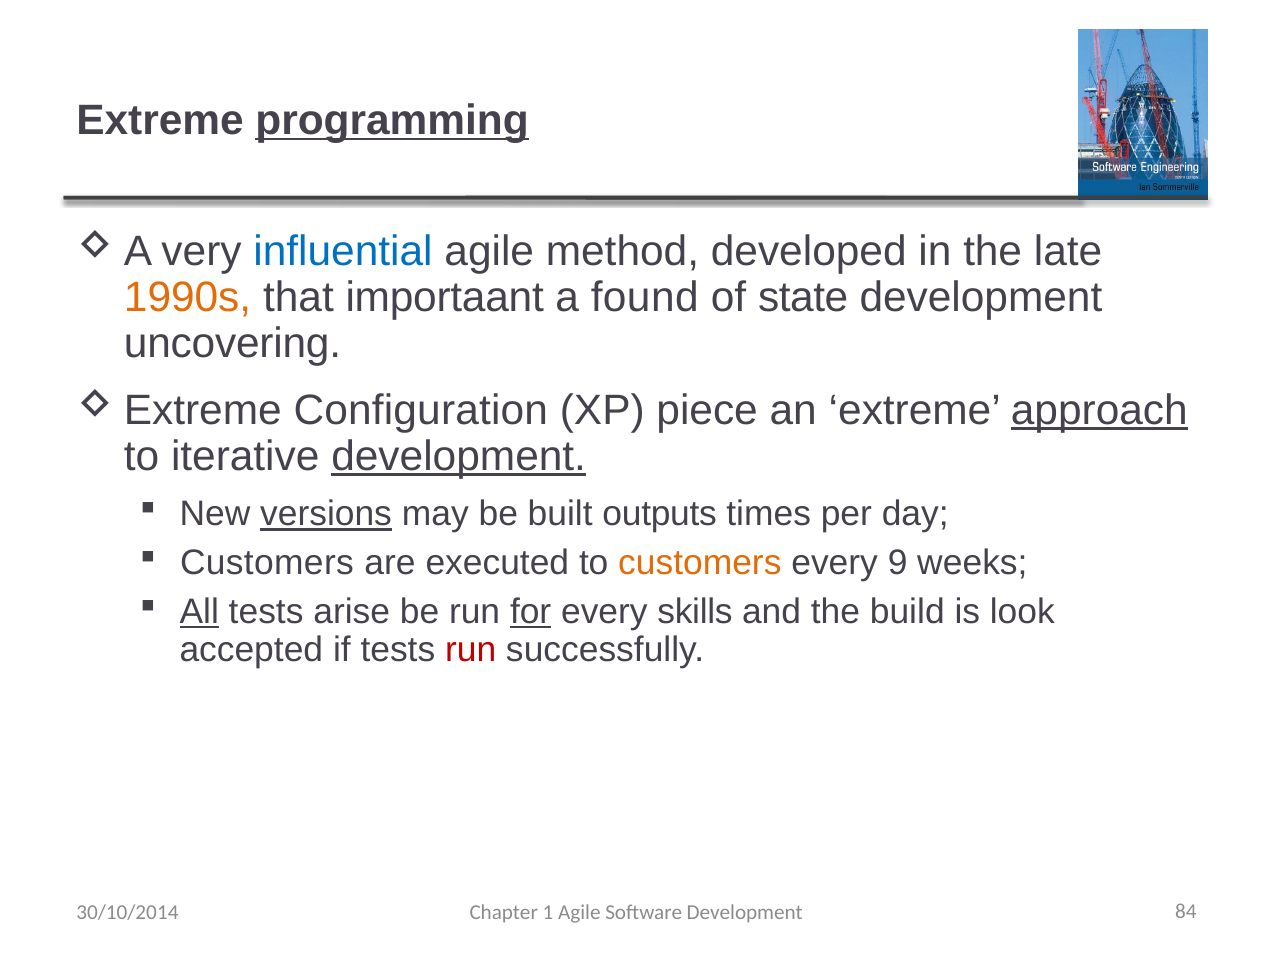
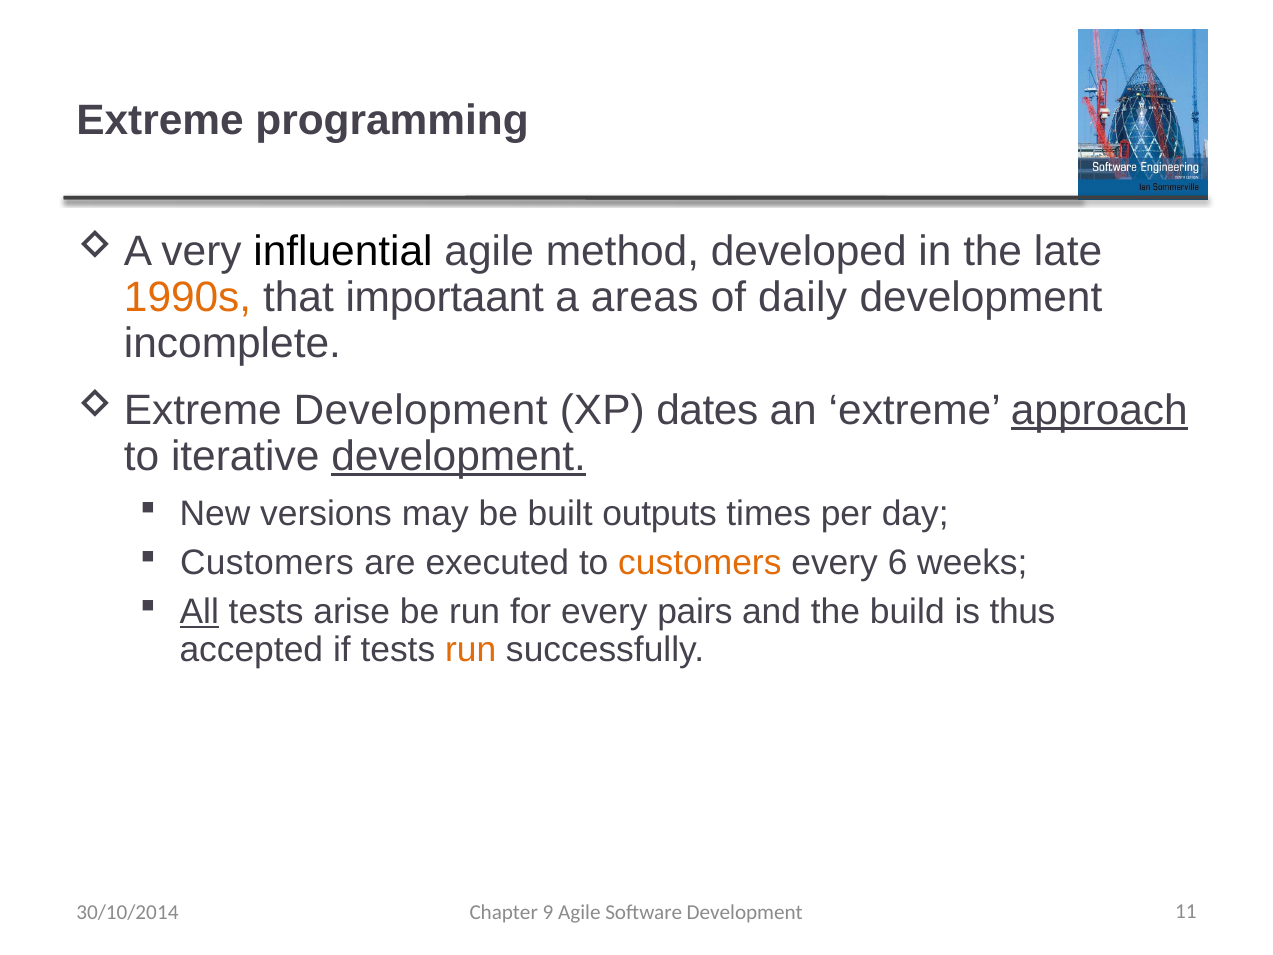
programming underline: present -> none
influential colour: blue -> black
found: found -> areas
state: state -> daily
uncovering: uncovering -> incomplete
Configuration at (421, 410): Configuration -> Development
piece: piece -> dates
versions underline: present -> none
9: 9 -> 6
for underline: present -> none
skills: skills -> pairs
look: look -> thus
run at (471, 650) colour: red -> orange
1: 1 -> 9
84: 84 -> 11
